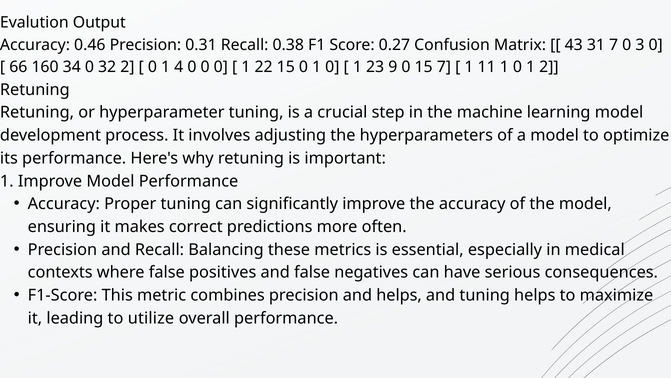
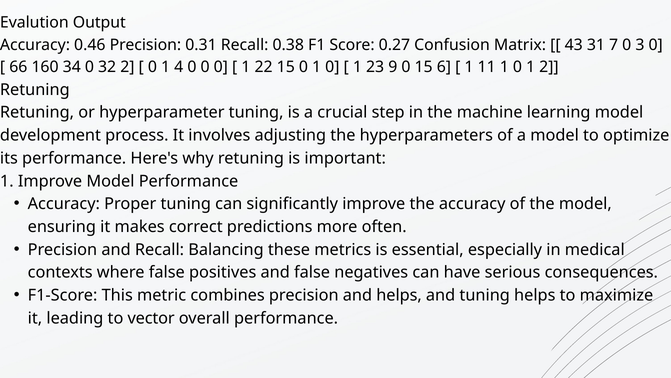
15 7: 7 -> 6
utilize: utilize -> vector
